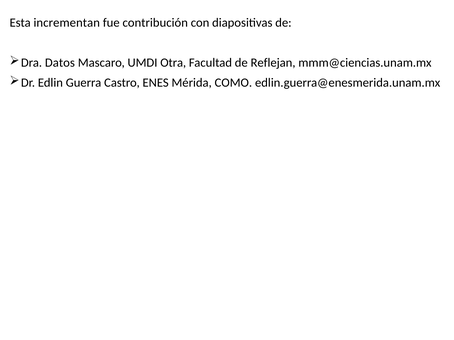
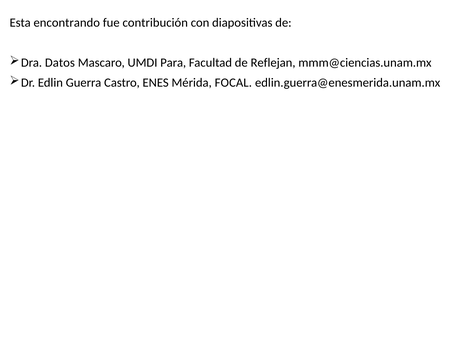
incrementan: incrementan -> encontrando
Otra: Otra -> Para
COMO: COMO -> FOCAL
